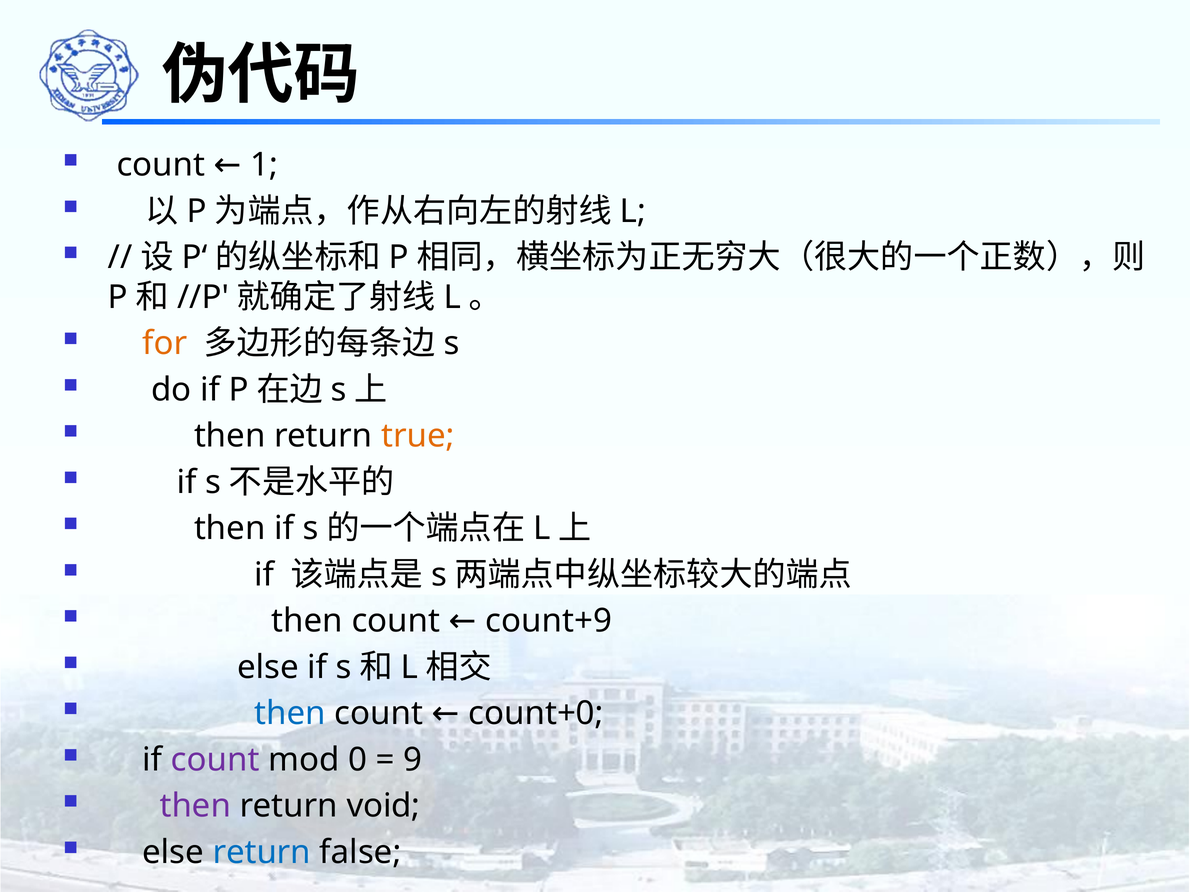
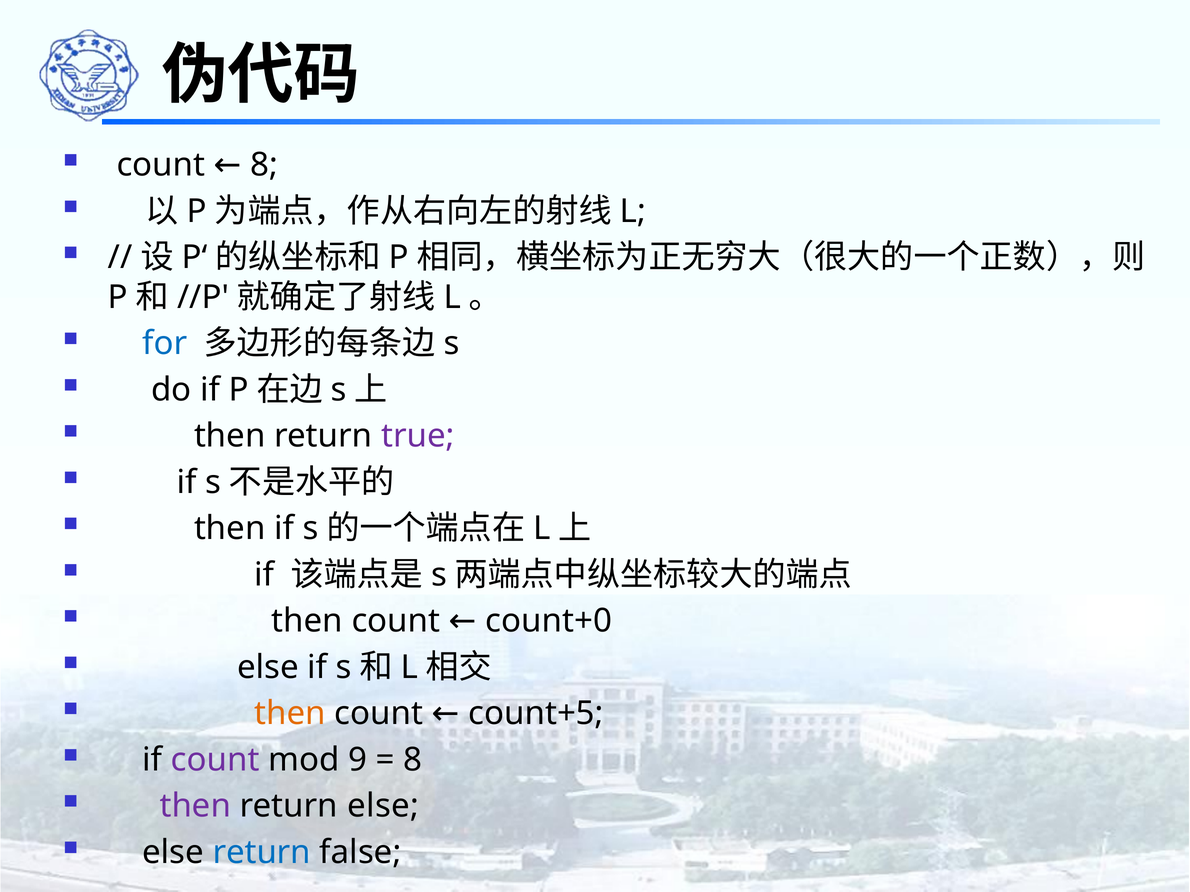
count 1: 1 -> 8
for colour: orange -> blue
true colour: orange -> purple
count+9: count+9 -> count+0
then at (290, 714) colour: blue -> orange
count+0: count+0 -> count+5
0: 0 -> 9
9 at (413, 760): 9 -> 8
return void: void -> else
